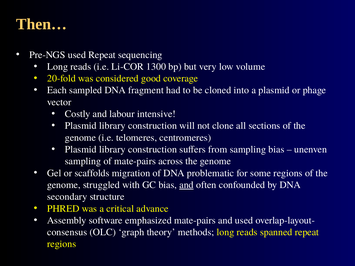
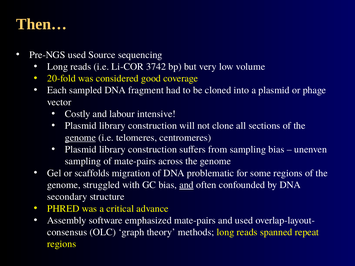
used Repeat: Repeat -> Source
1300: 1300 -> 3742
genome at (80, 138) underline: none -> present
